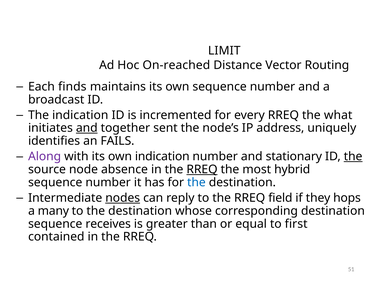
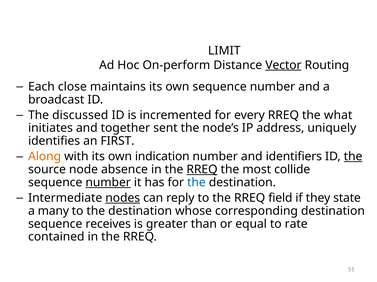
On-reached: On-reached -> On-perform
Vector underline: none -> present
finds: finds -> close
The indication: indication -> discussed
and at (87, 128) underline: present -> none
FAILS: FAILS -> FIRST
Along colour: purple -> orange
stationary: stationary -> identifiers
hybrid: hybrid -> collide
number at (108, 183) underline: none -> present
hops: hops -> state
first: first -> rate
